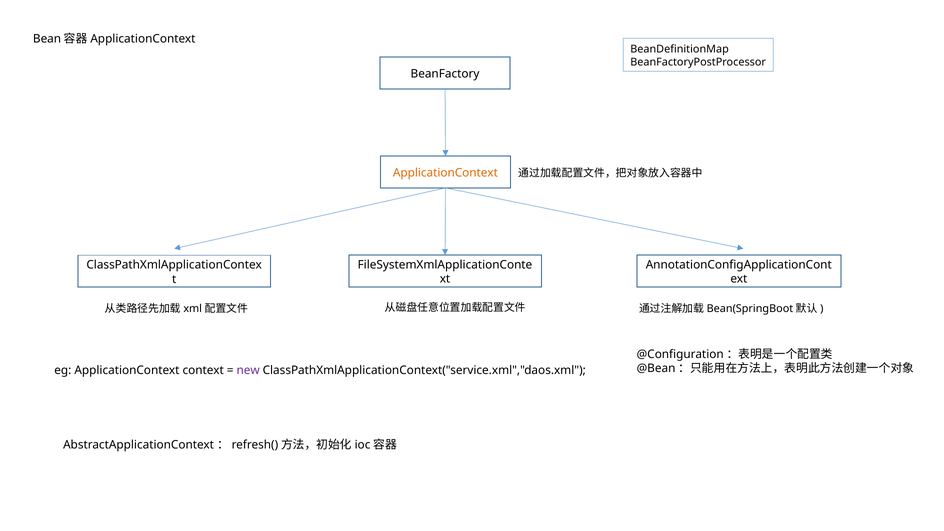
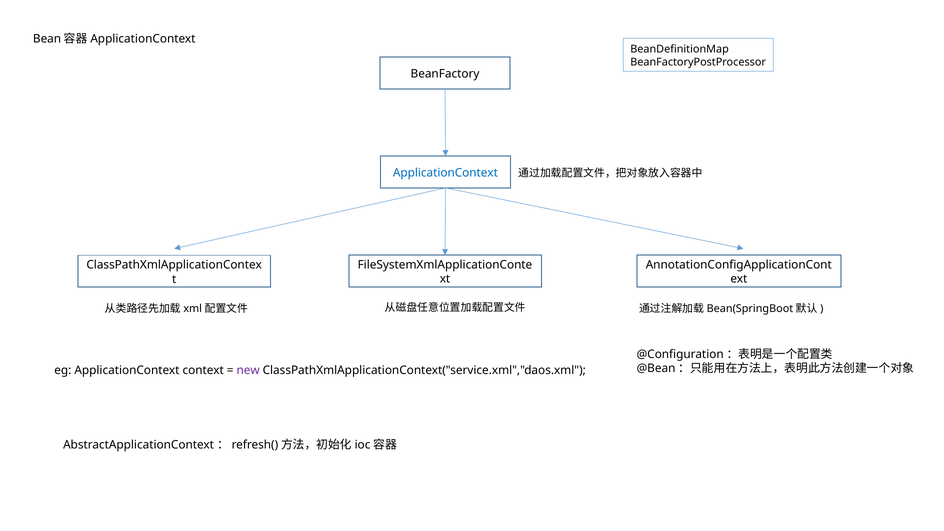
ApplicationContext at (445, 173) colour: orange -> blue
